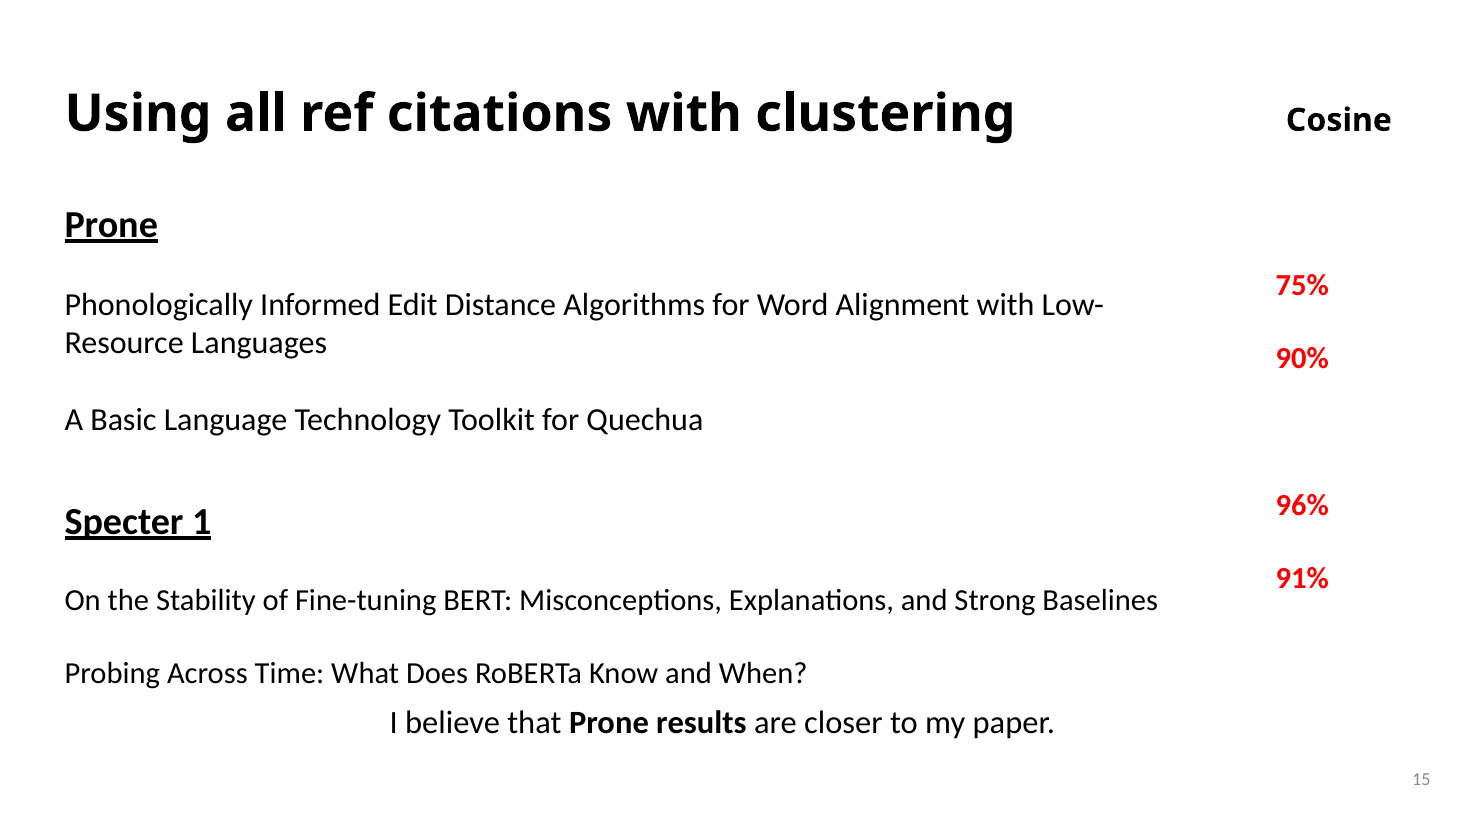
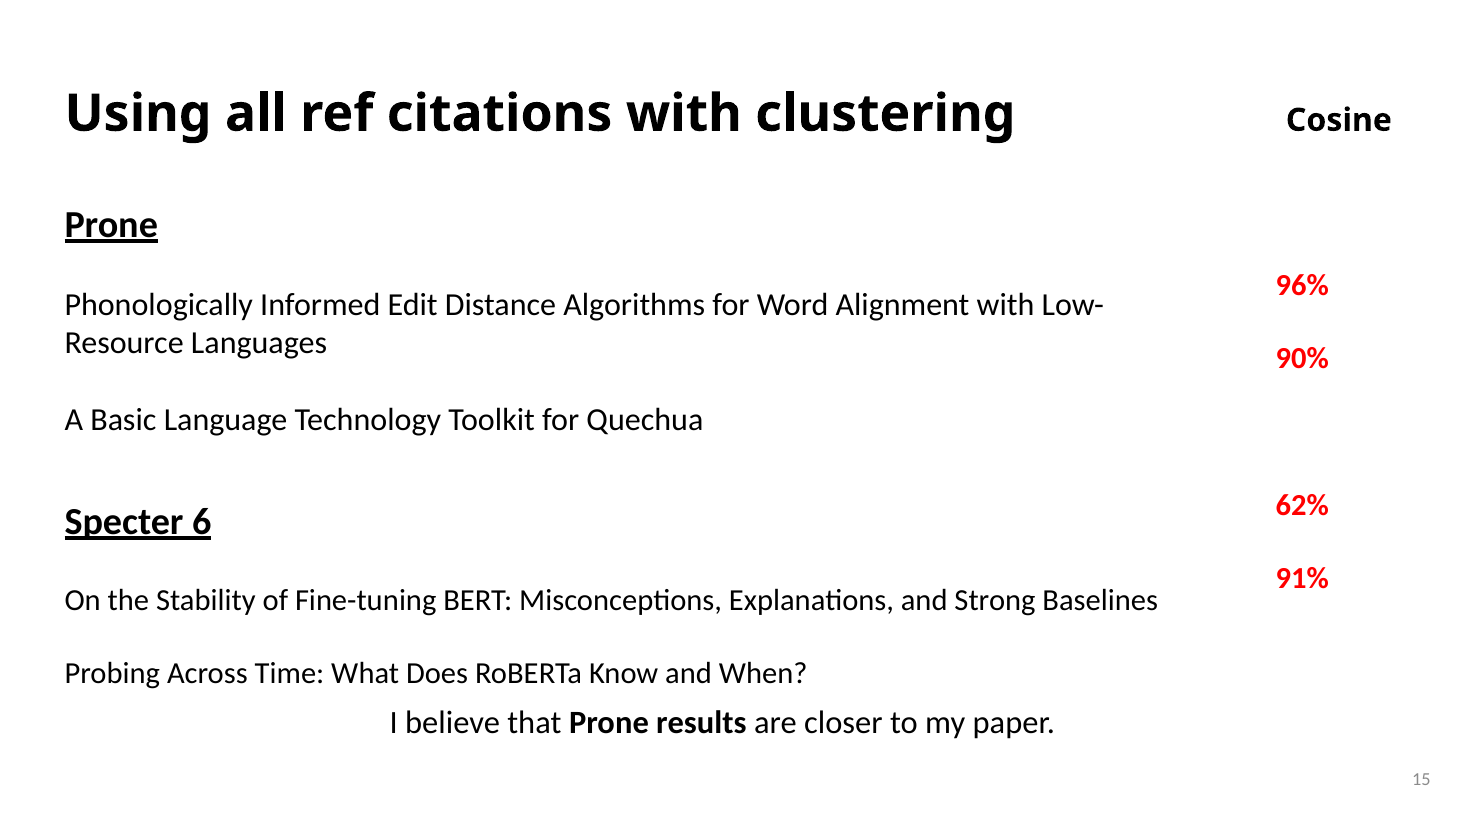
75%: 75% -> 96%
96%: 96% -> 62%
1: 1 -> 6
